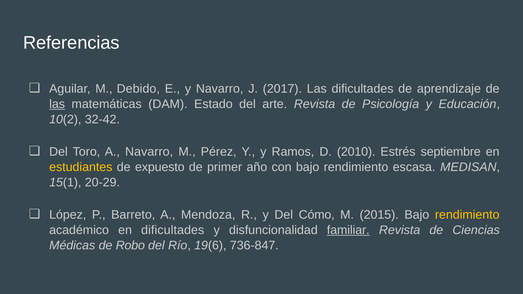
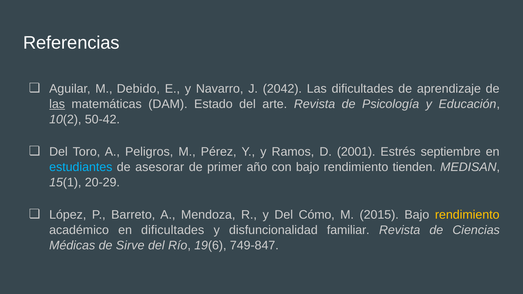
2017: 2017 -> 2042
32-42: 32-42 -> 50-42
A Navarro: Navarro -> Peligros
2010: 2010 -> 2001
estudiantes colour: yellow -> light blue
expuesto: expuesto -> asesorar
escasa: escasa -> tienden
familiar underline: present -> none
Robo: Robo -> Sirve
736-847: 736-847 -> 749-847
